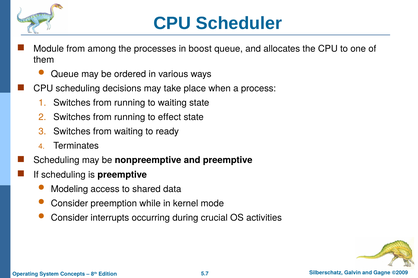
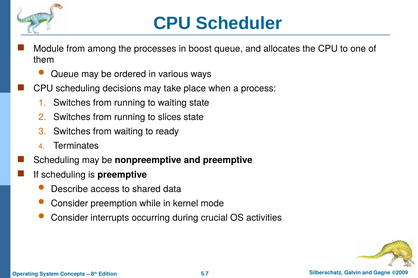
effect: effect -> slices
Modeling: Modeling -> Describe
